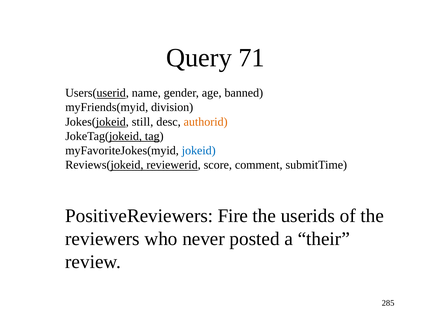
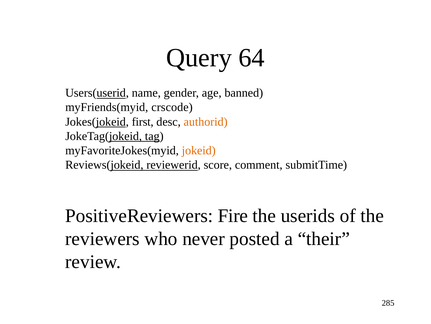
71: 71 -> 64
division: division -> crscode
still: still -> first
jokeid colour: blue -> orange
